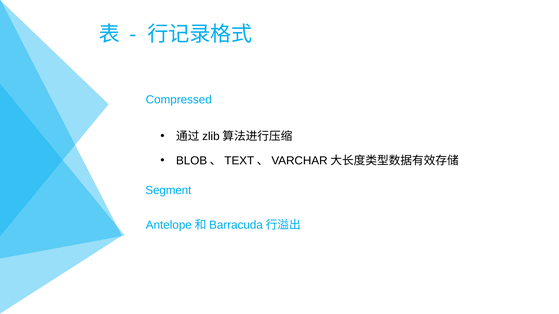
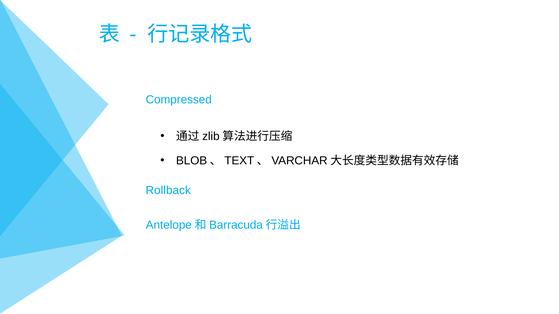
Segment: Segment -> Rollback
